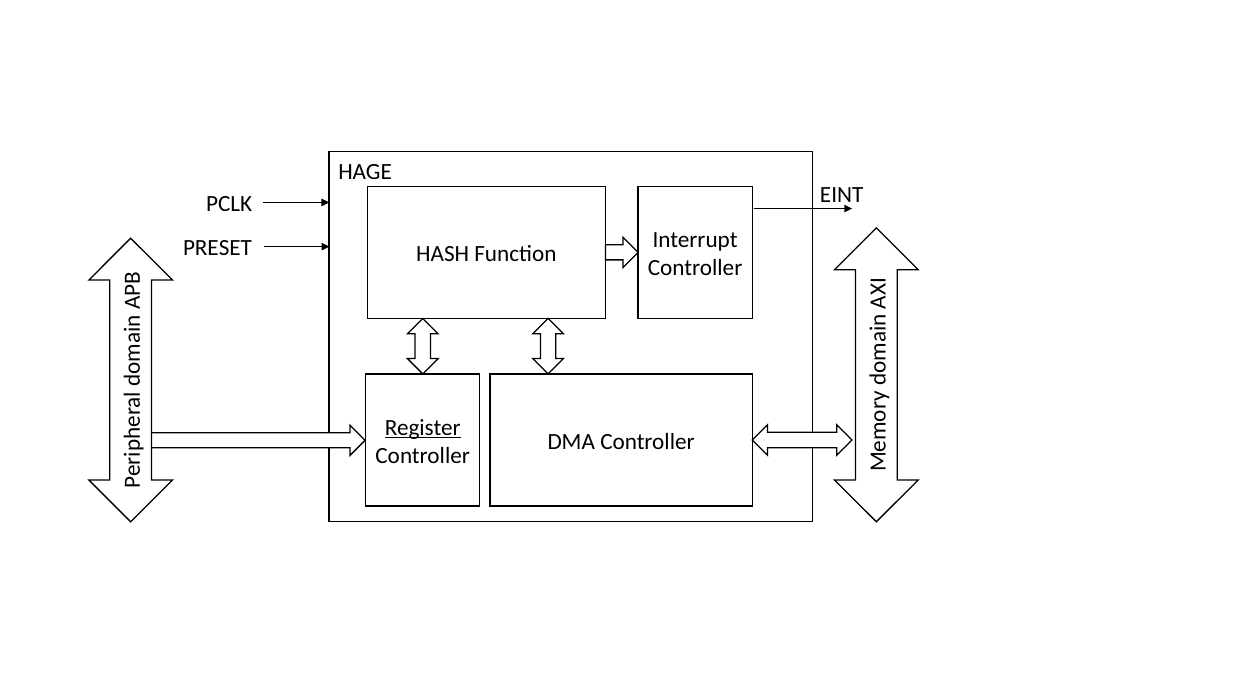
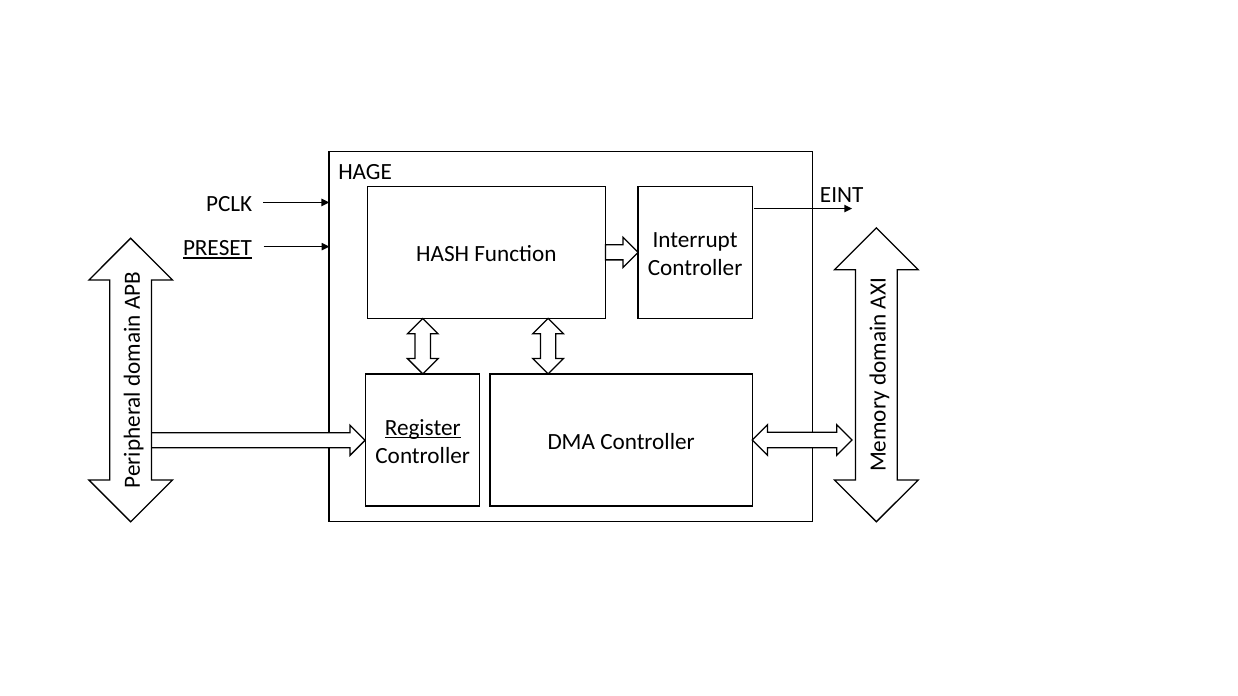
PRESET underline: none -> present
